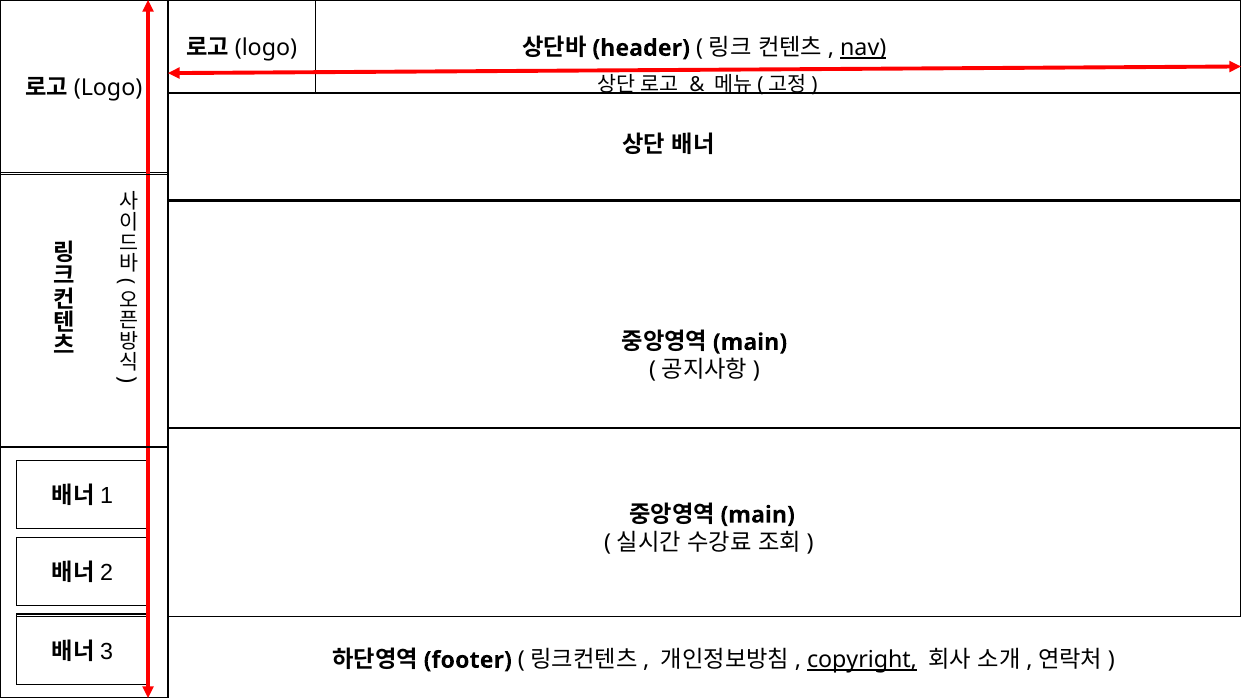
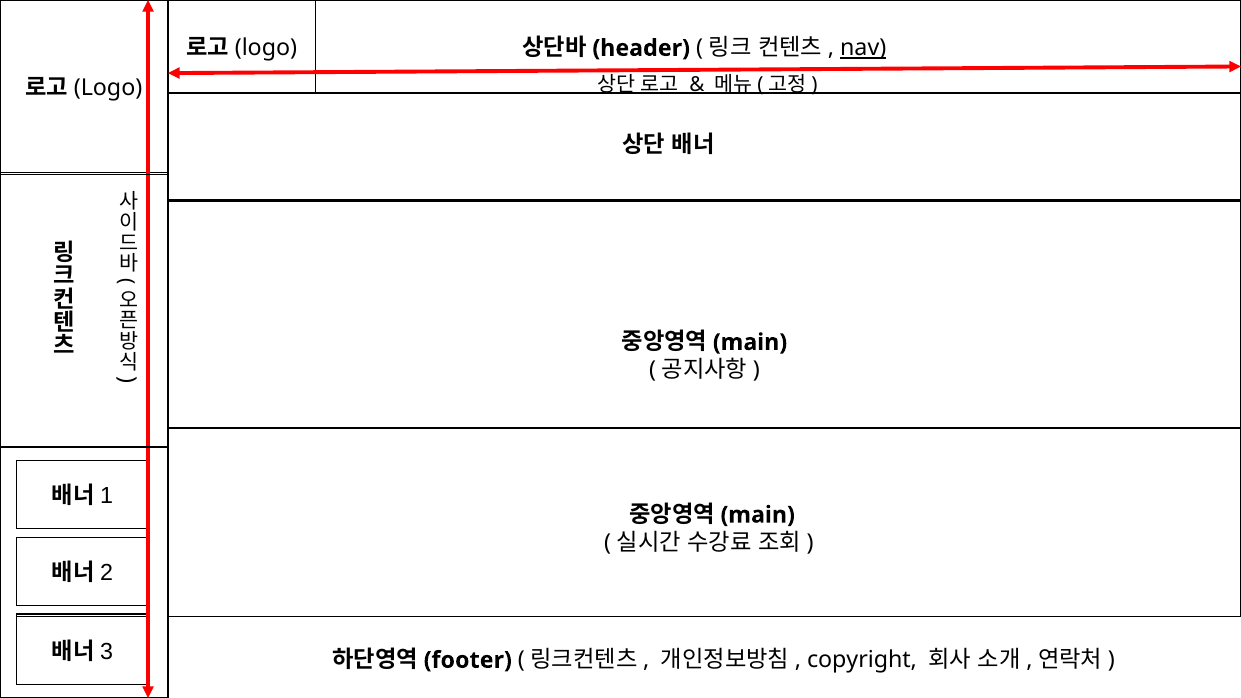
copyright underline: present -> none
